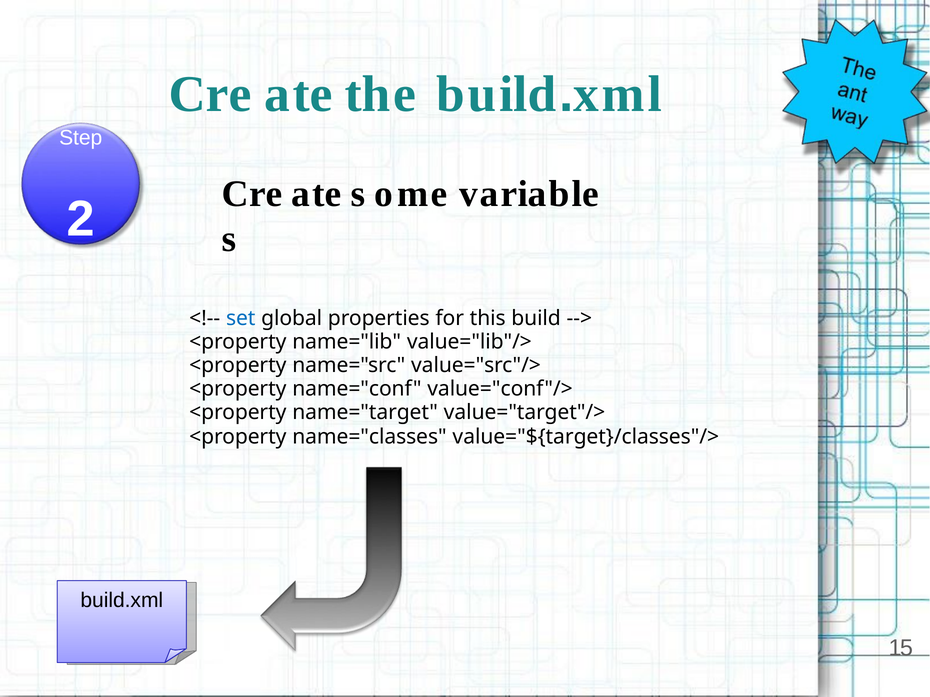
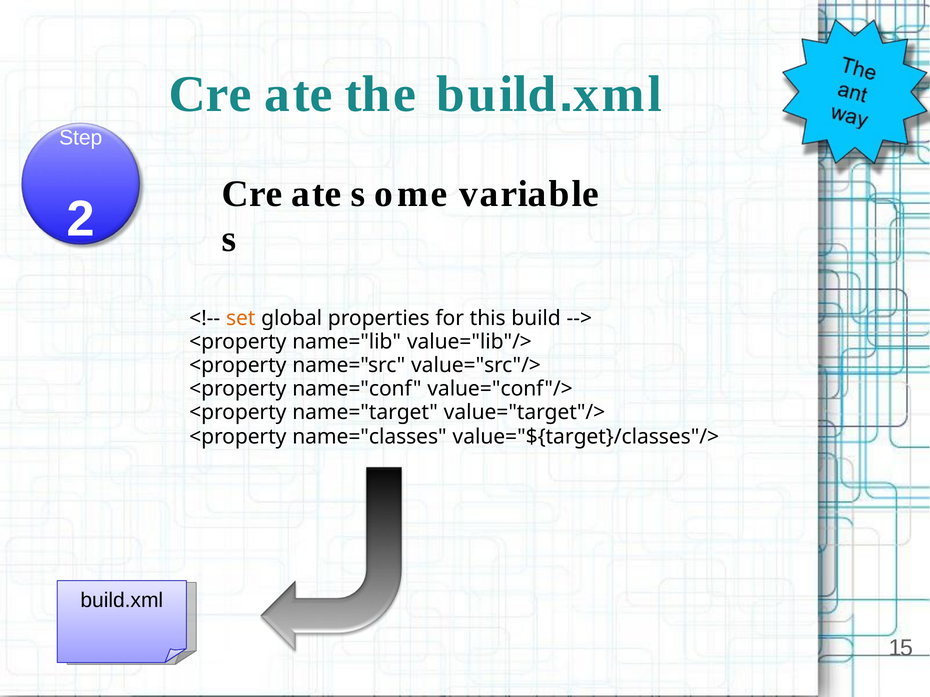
set colour: blue -> orange
